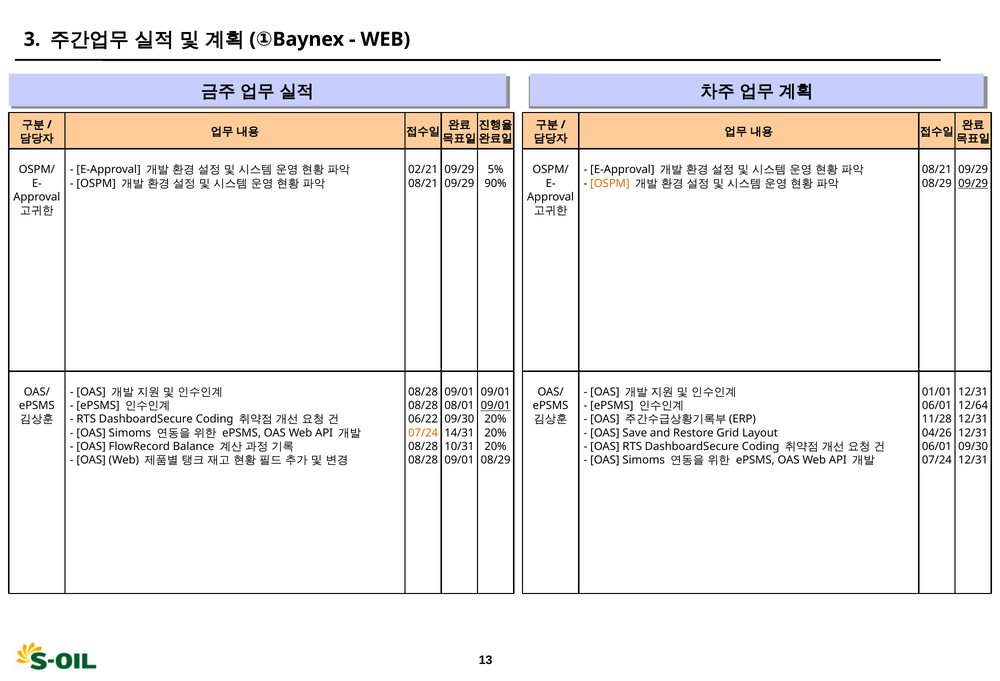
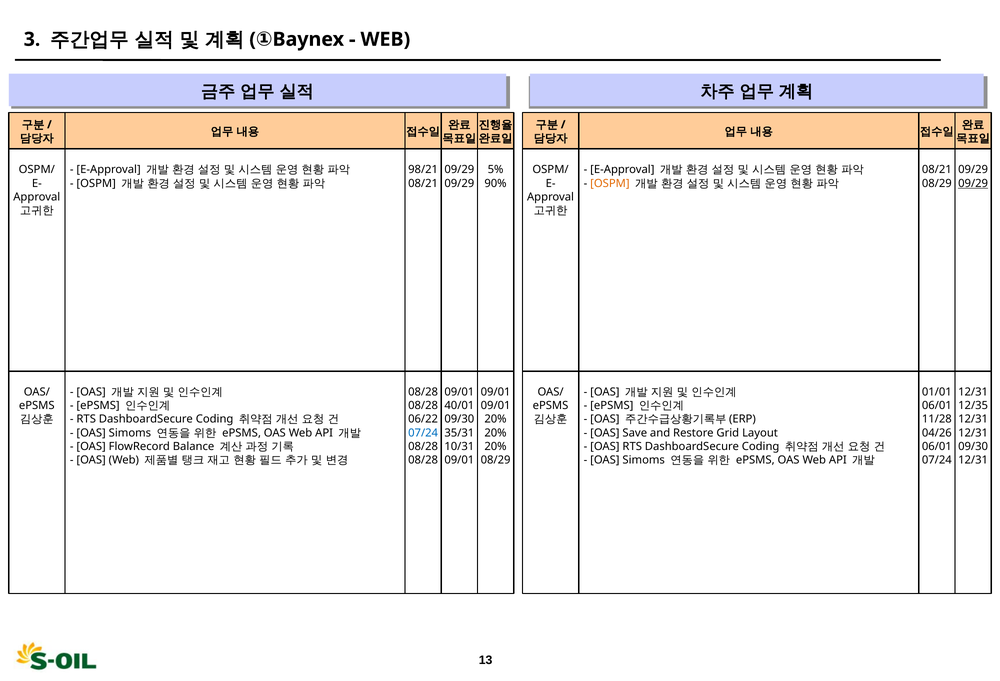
02/21: 02/21 -> 98/21
08/01: 08/01 -> 40/01
09/01 at (496, 406) underline: present -> none
12/64: 12/64 -> 12/35
07/24 at (423, 433) colour: orange -> blue
14/31: 14/31 -> 35/31
